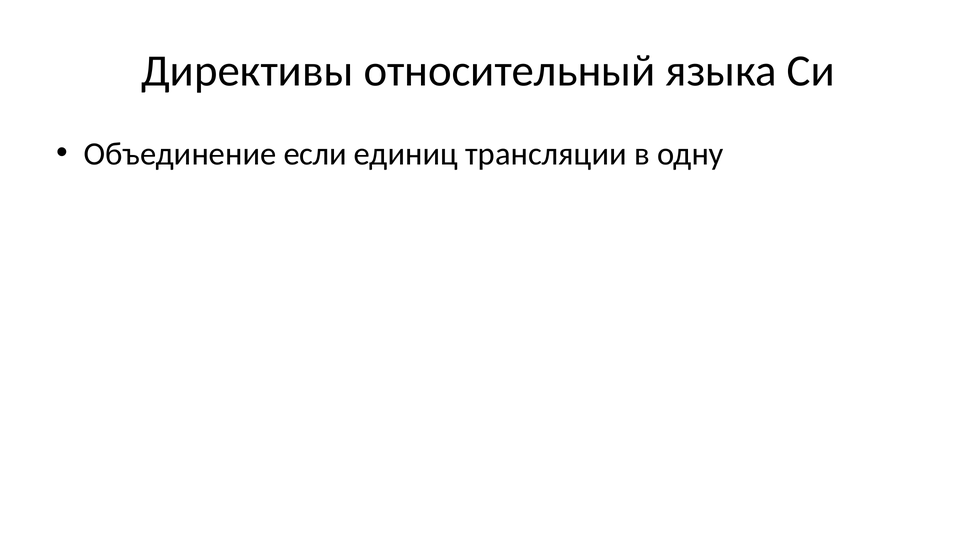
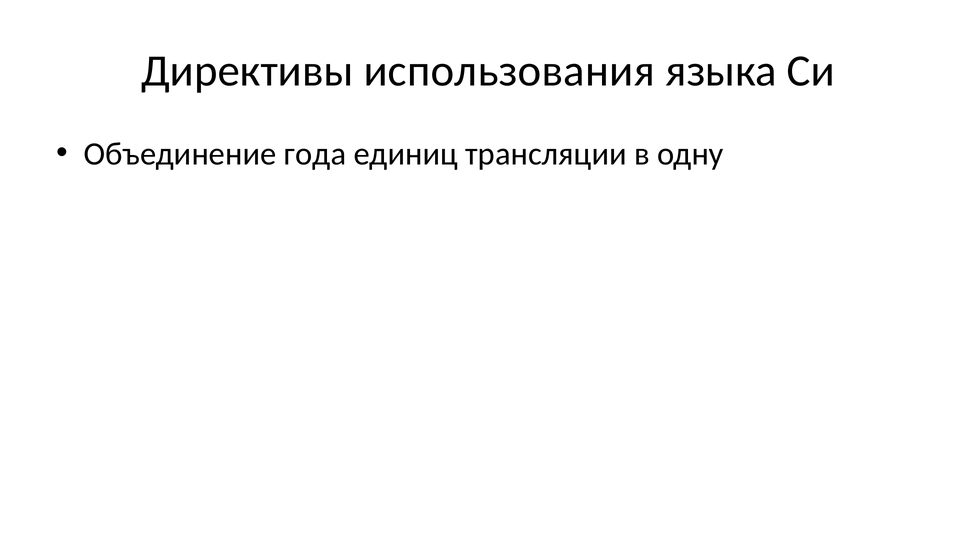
относительный: относительный -> использования
если: если -> года
